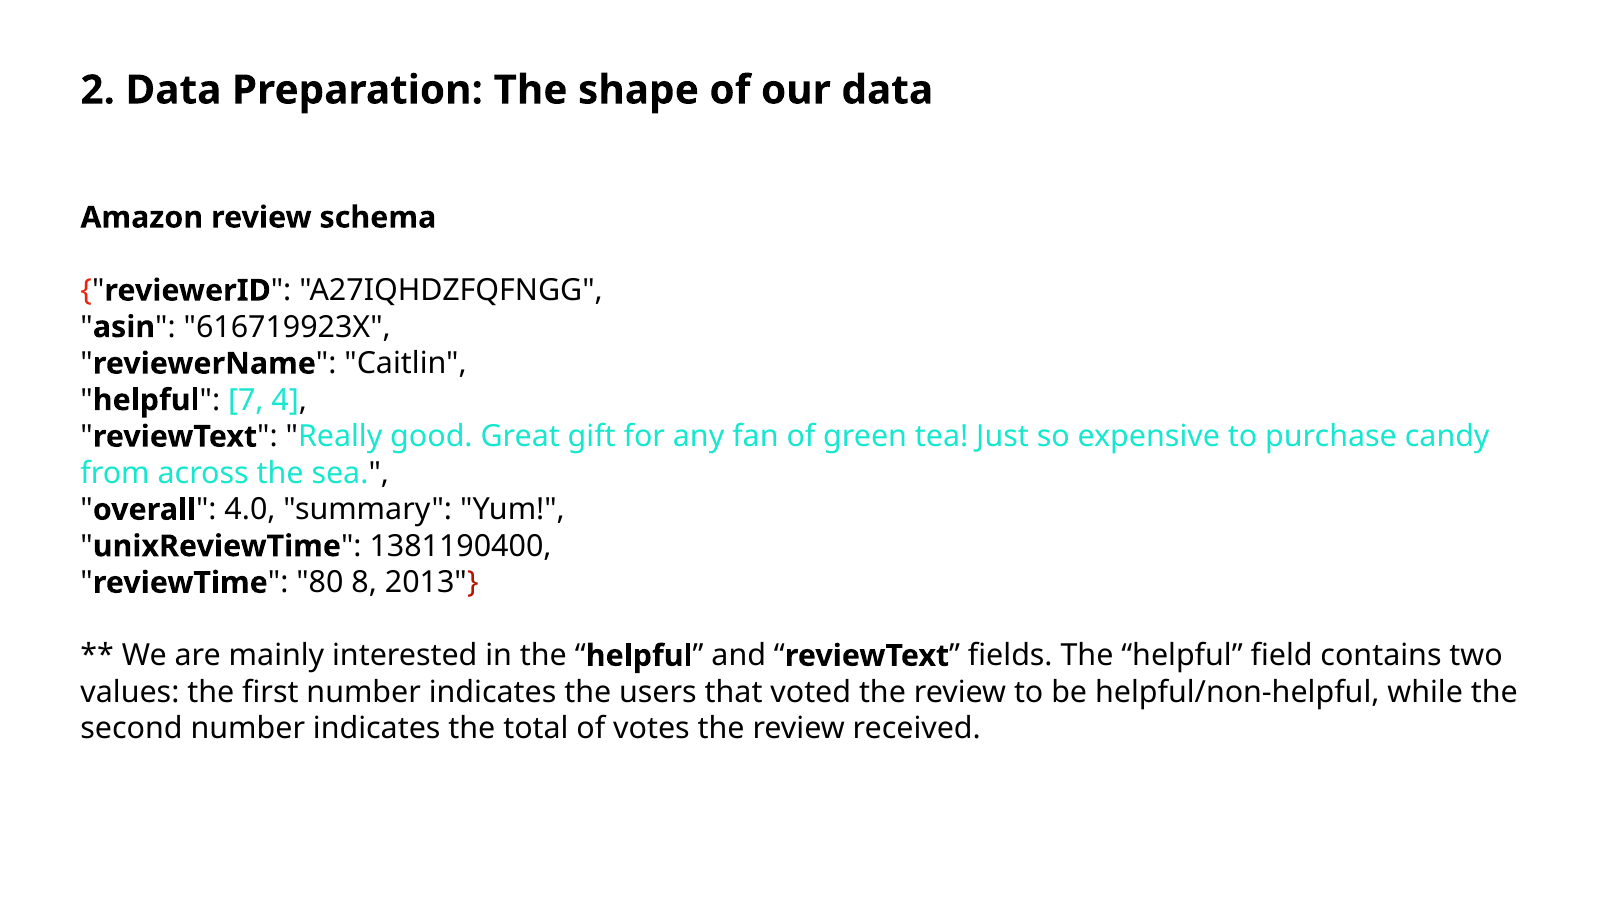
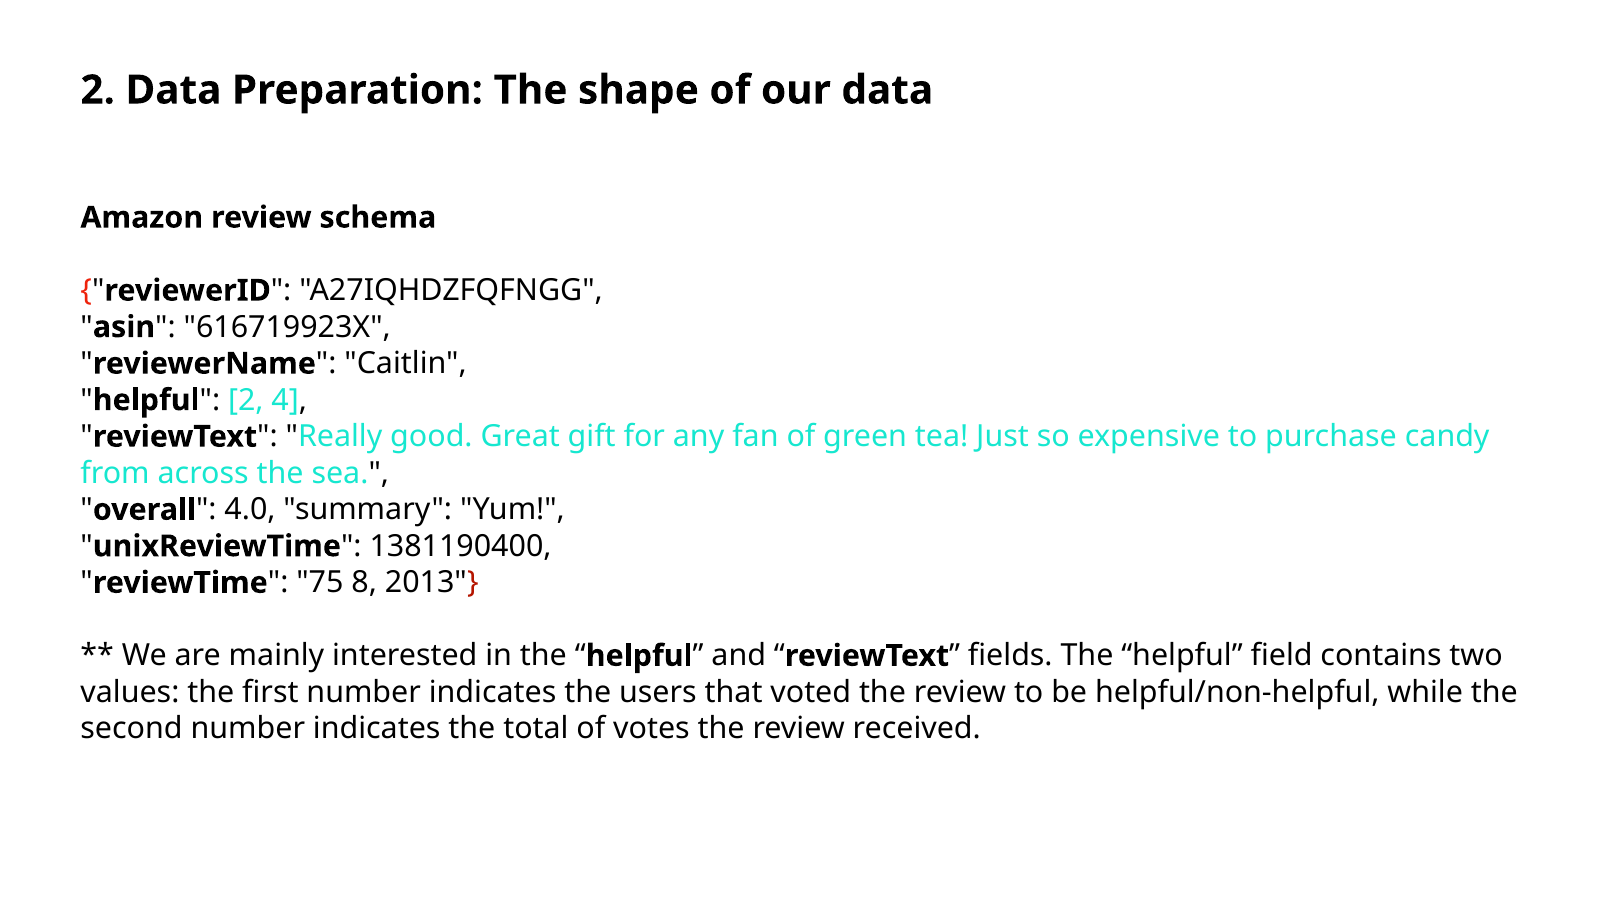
7 at (246, 400): 7 -> 2
80: 80 -> 75
